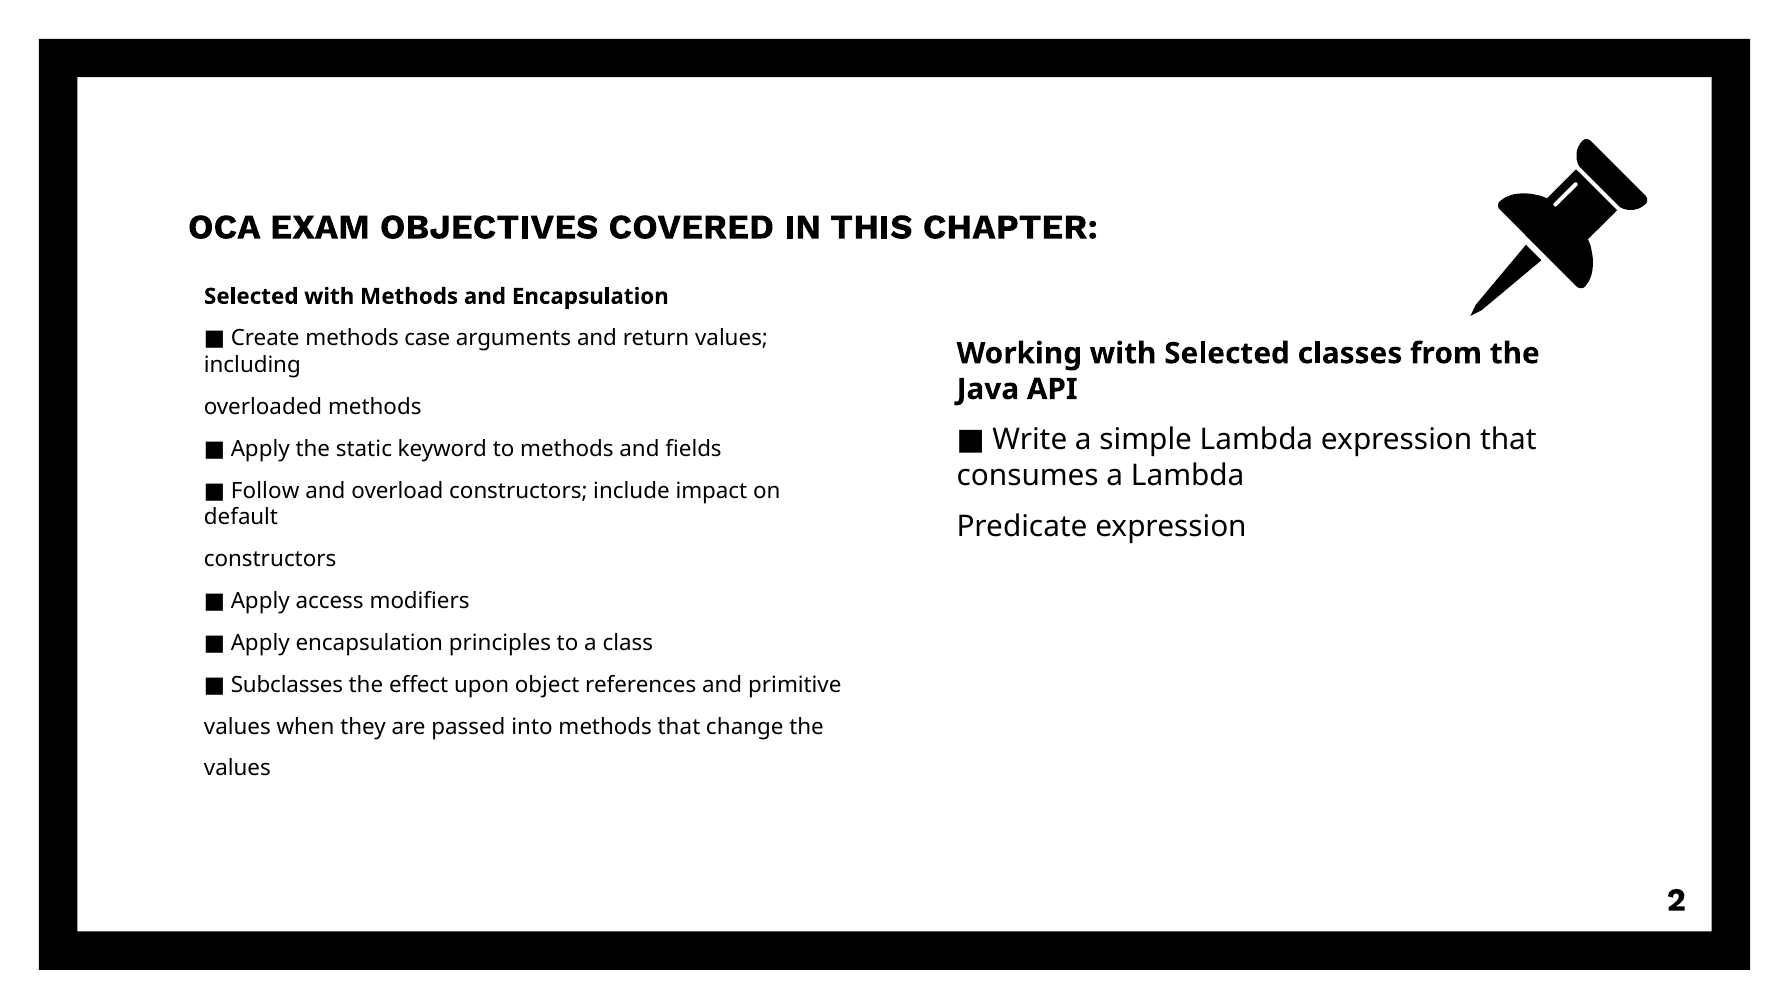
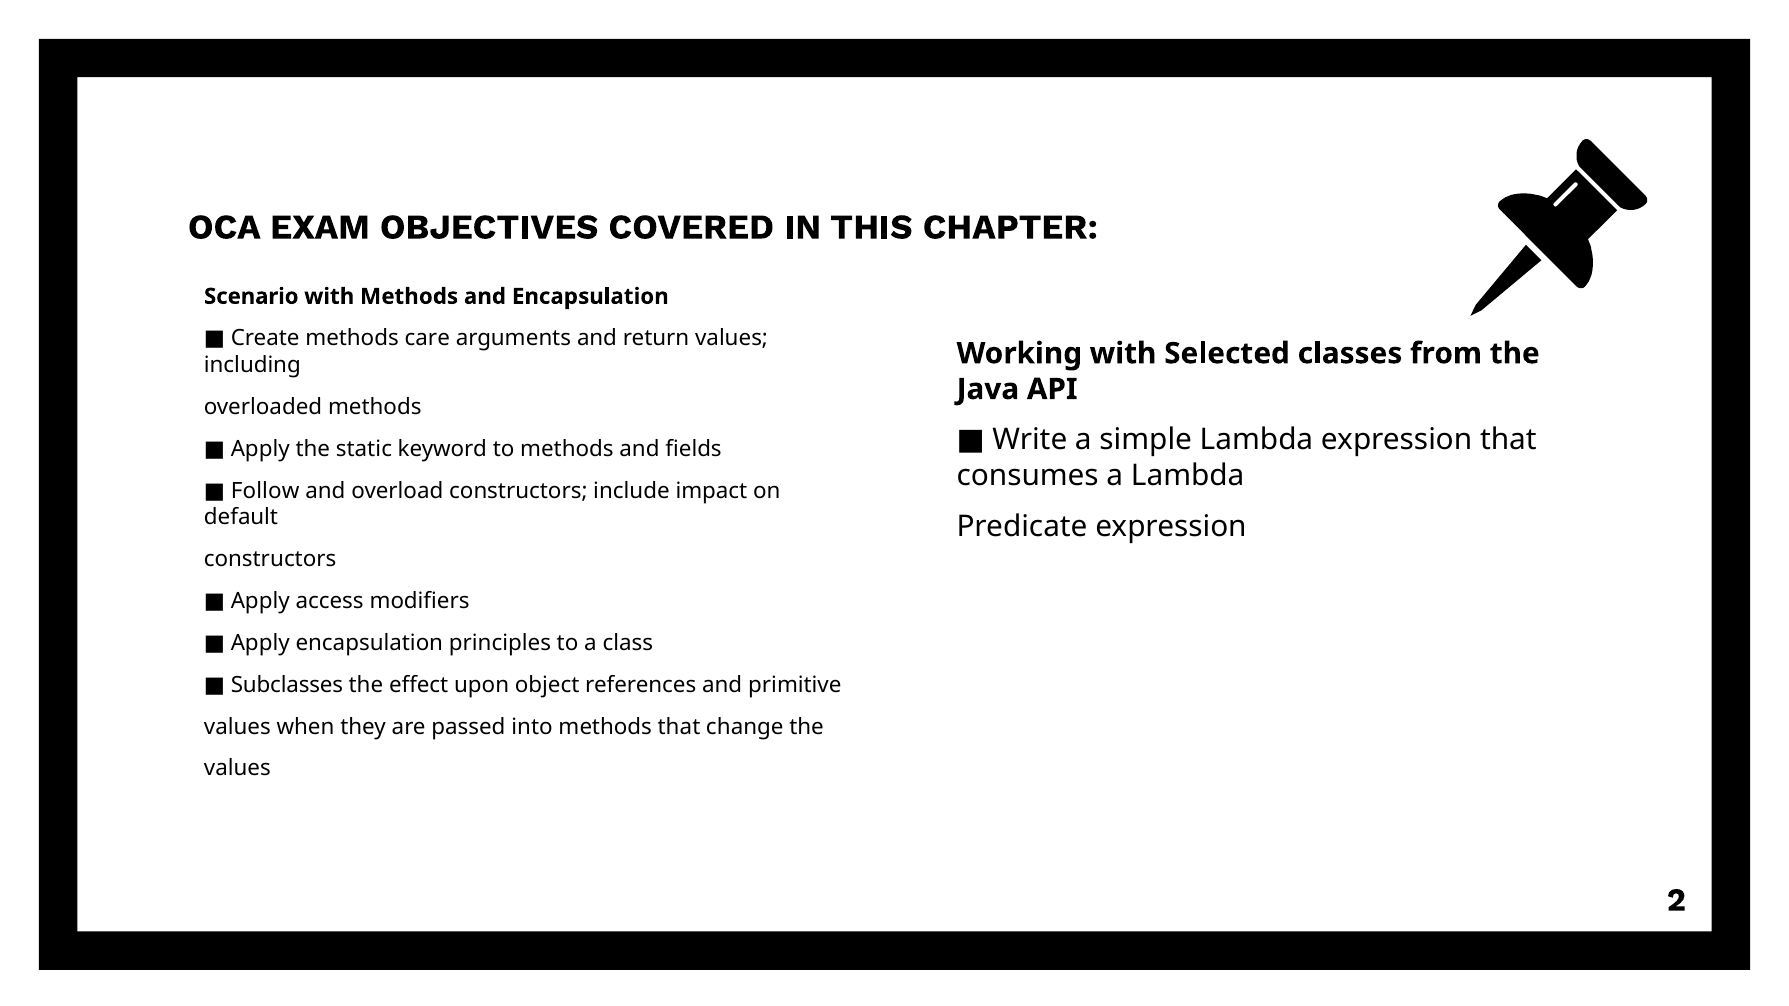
Selected at (251, 297): Selected -> Scenario
case: case -> care
